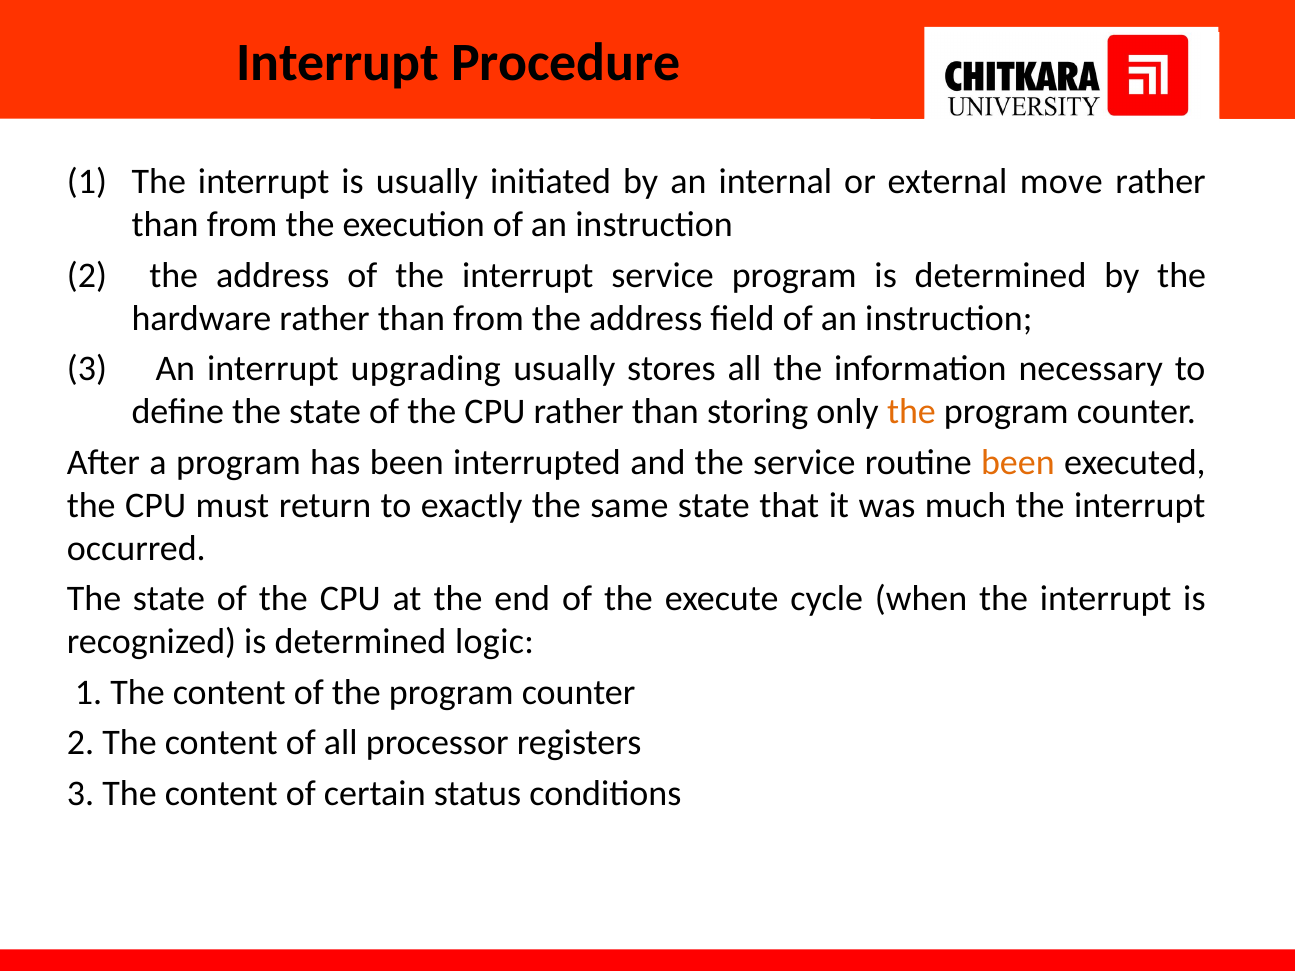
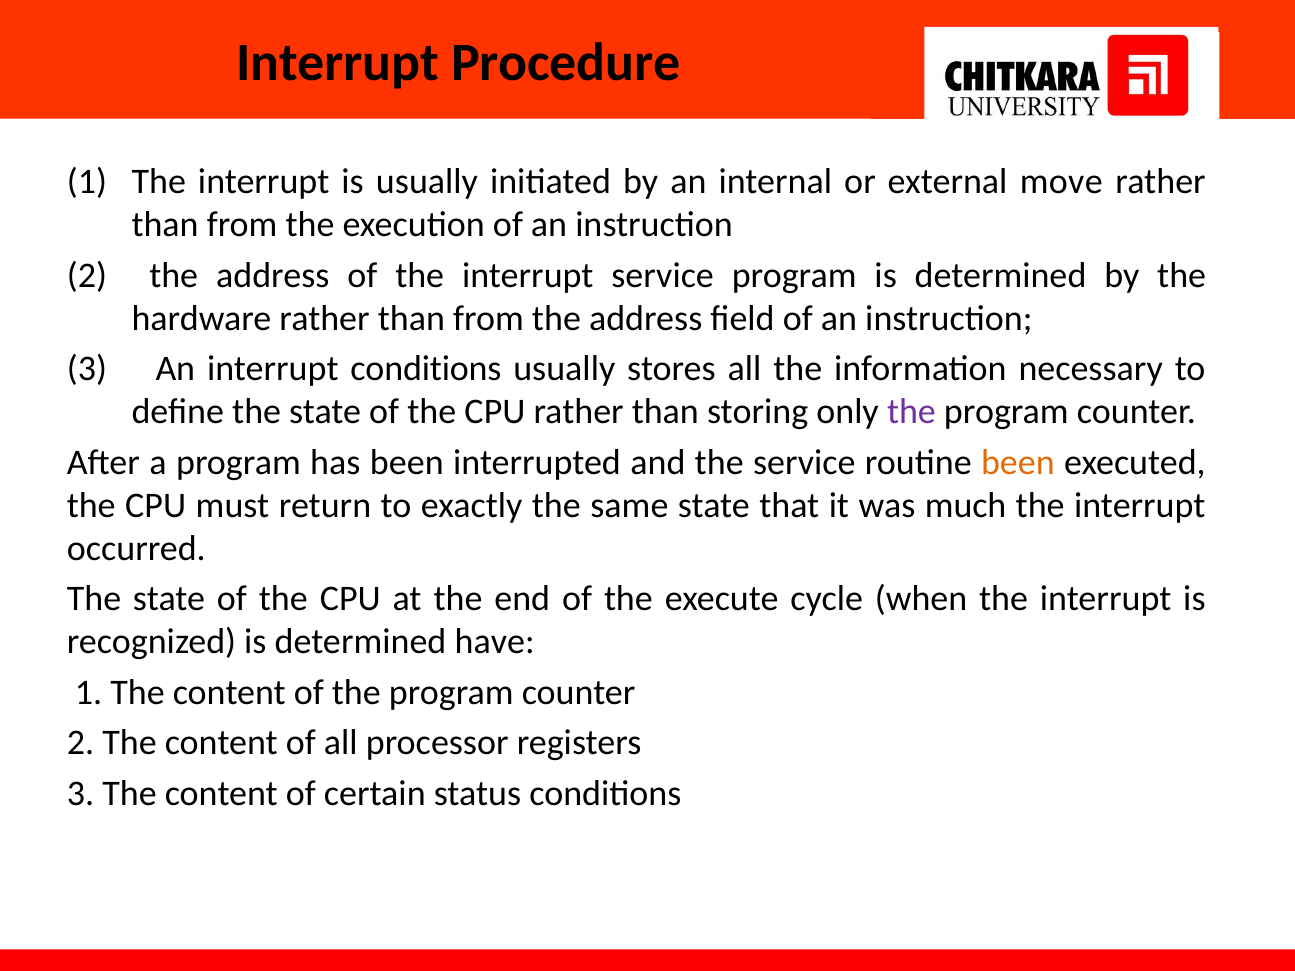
interrupt upgrading: upgrading -> conditions
the at (911, 412) colour: orange -> purple
logic: logic -> have
